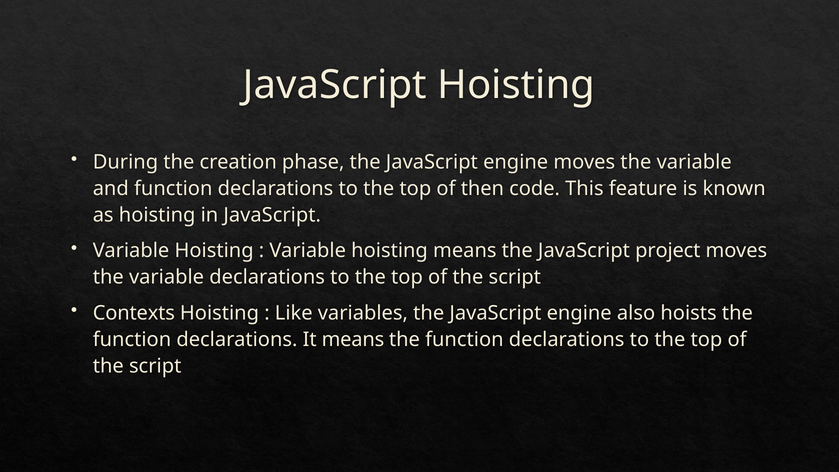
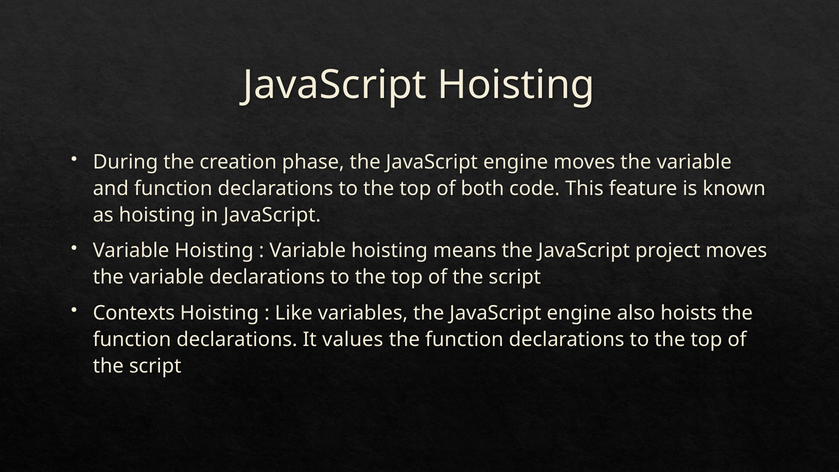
then: then -> both
It means: means -> values
